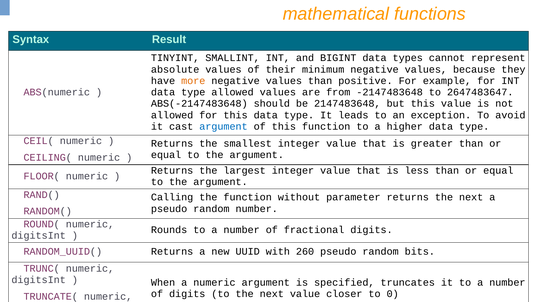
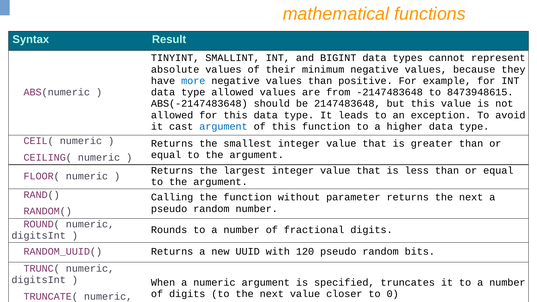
more colour: orange -> blue
2647483647: 2647483647 -> 8473948615
260: 260 -> 120
